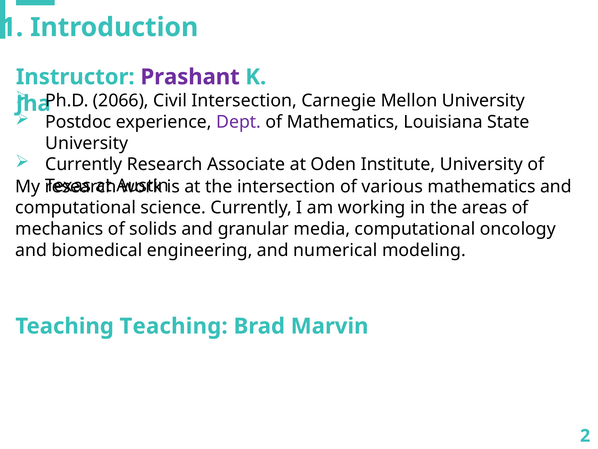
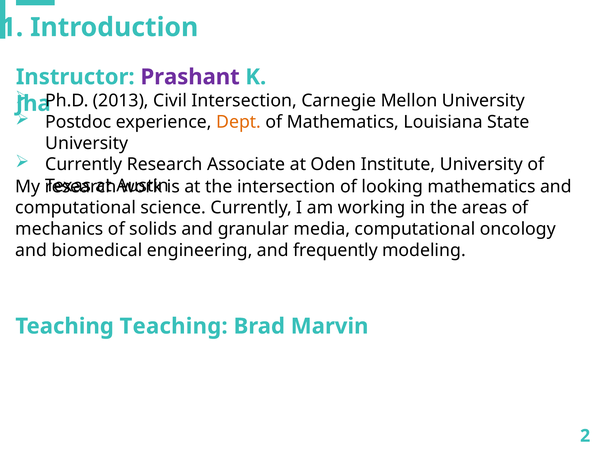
2066: 2066 -> 2013
Dept colour: purple -> orange
various: various -> looking
numerical: numerical -> frequently
